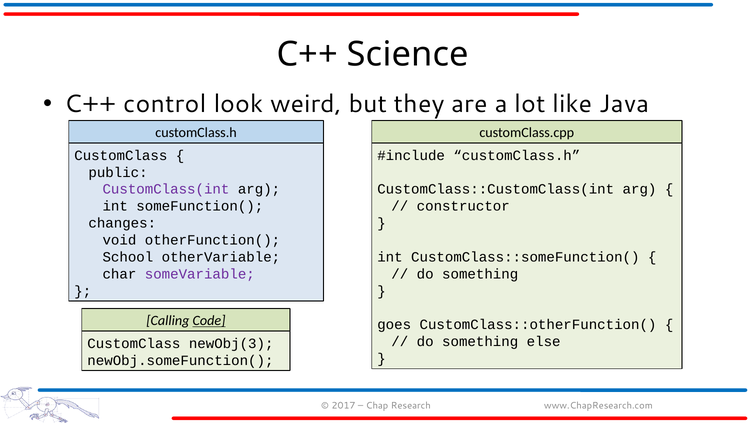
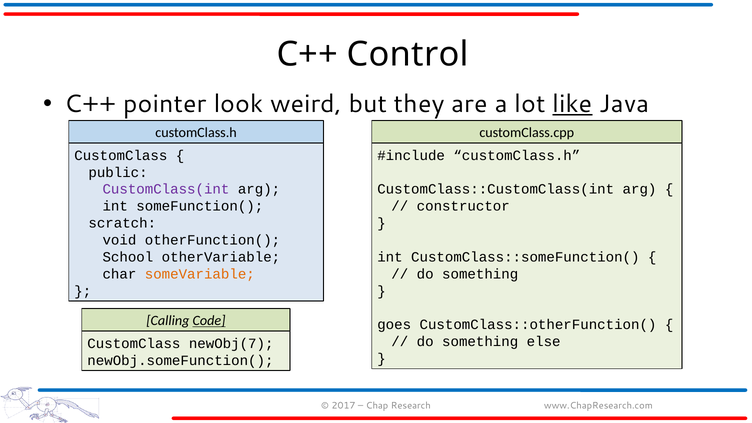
Science: Science -> Control
control: control -> pointer
like underline: none -> present
changes: changes -> scratch
someVariable colour: purple -> orange
newObj(3: newObj(3 -> newObj(7
